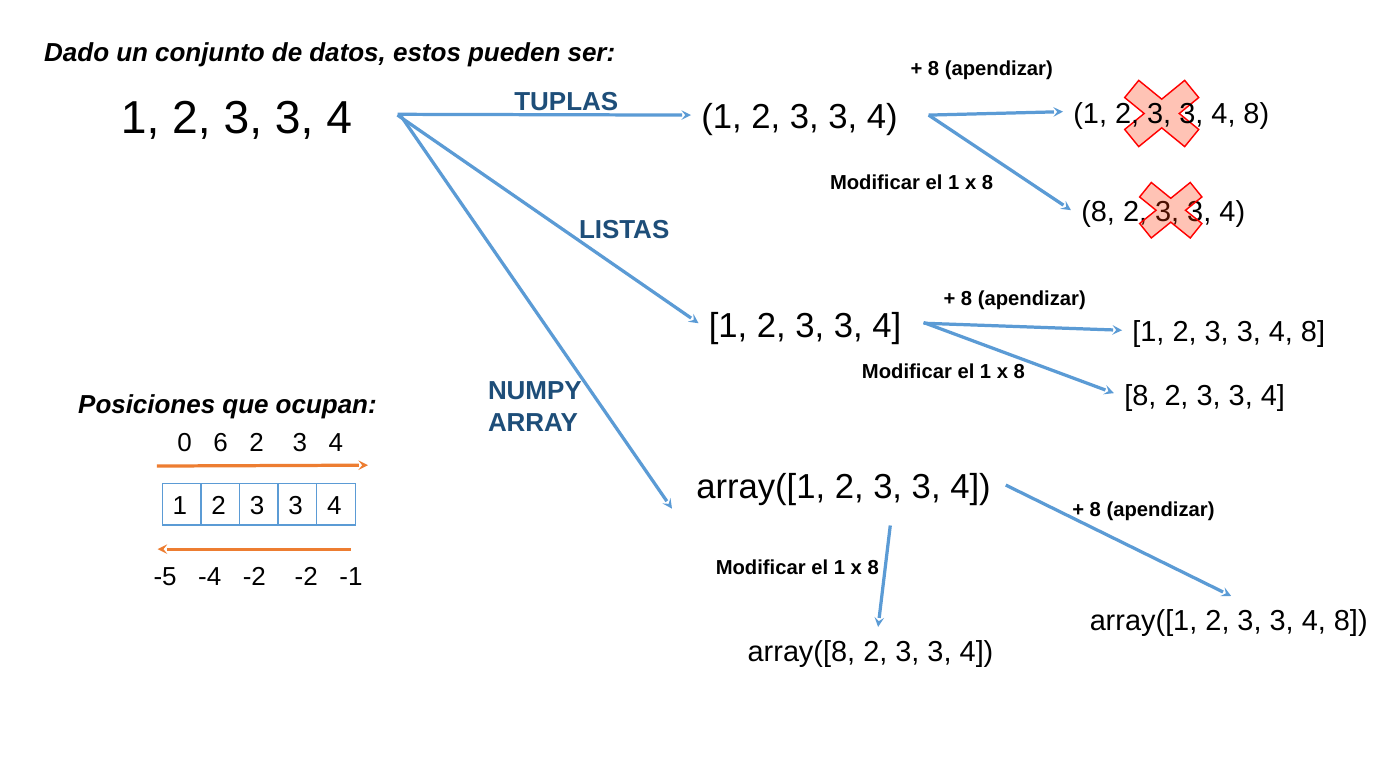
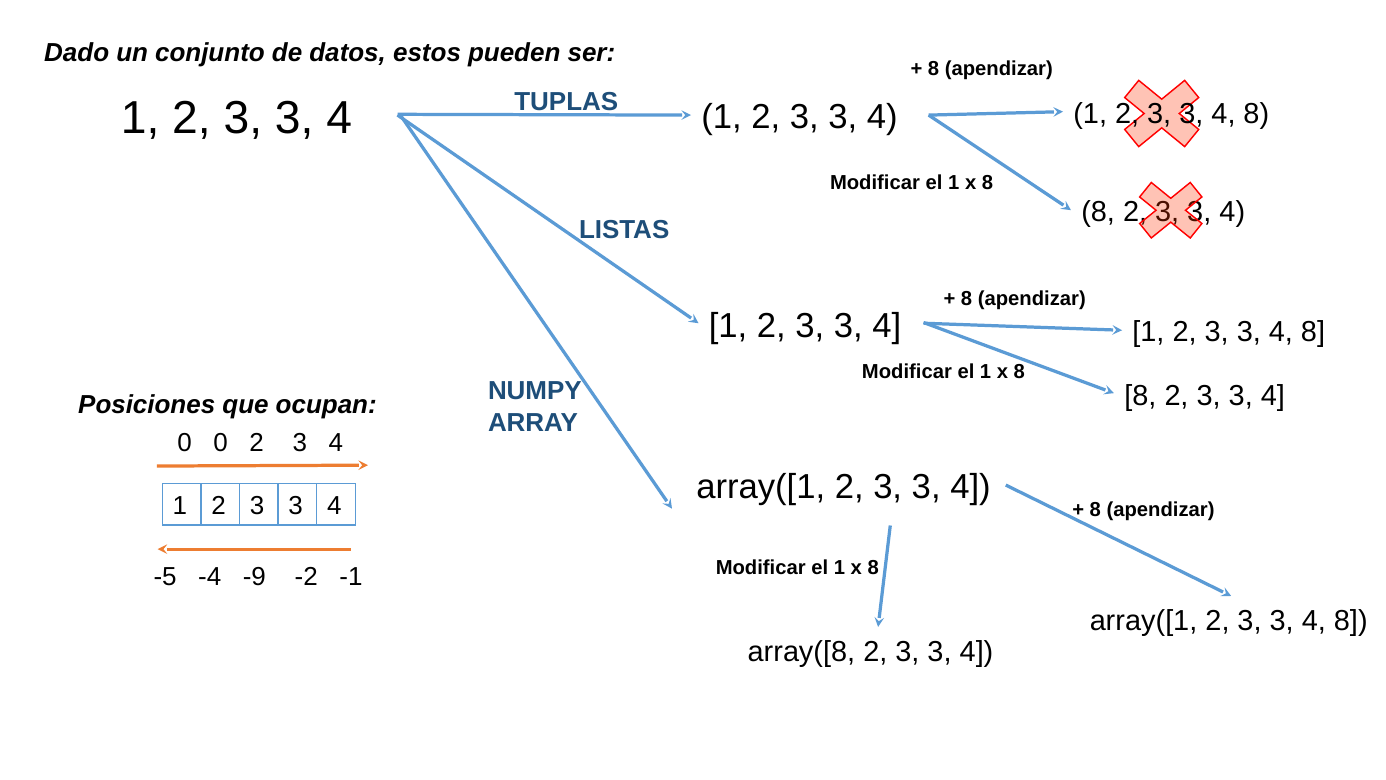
0 6: 6 -> 0
-4 -2: -2 -> -9
